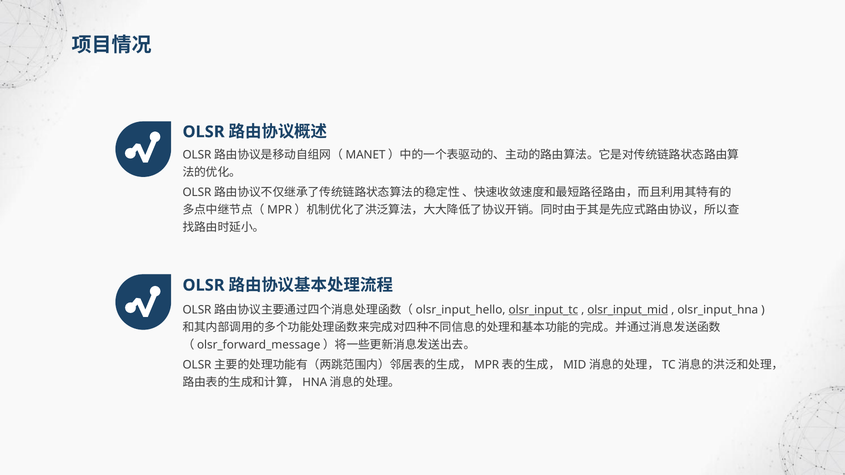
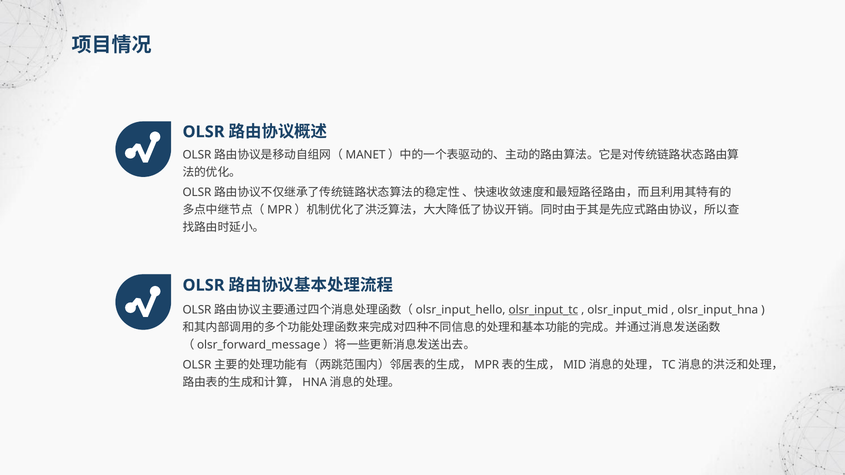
olsr_input_mid underline: present -> none
